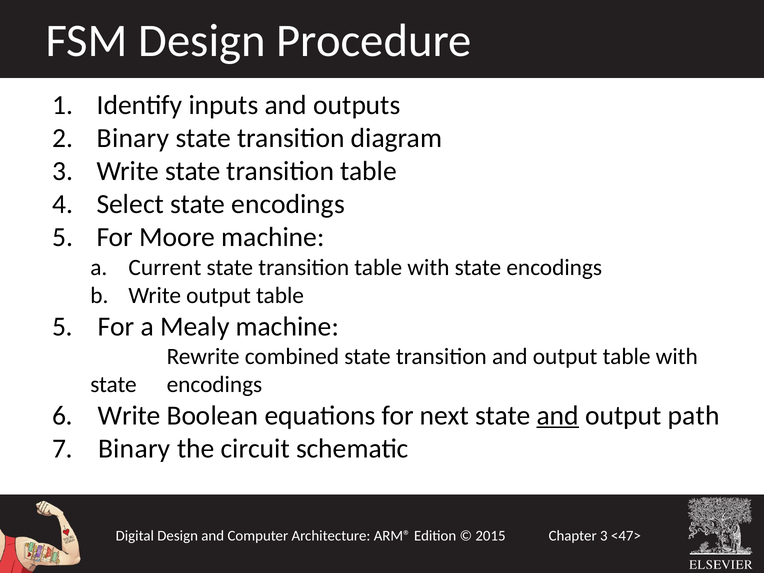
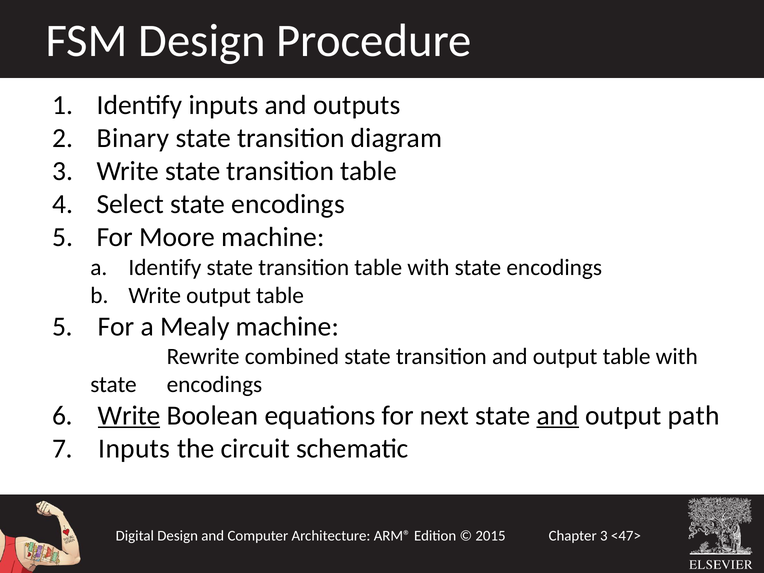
a Current: Current -> Identify
Write at (129, 416) underline: none -> present
7 Binary: Binary -> Inputs
